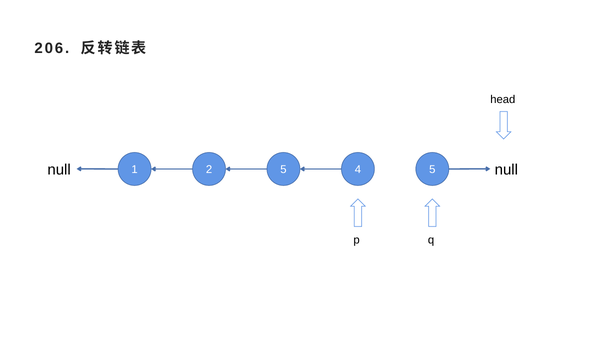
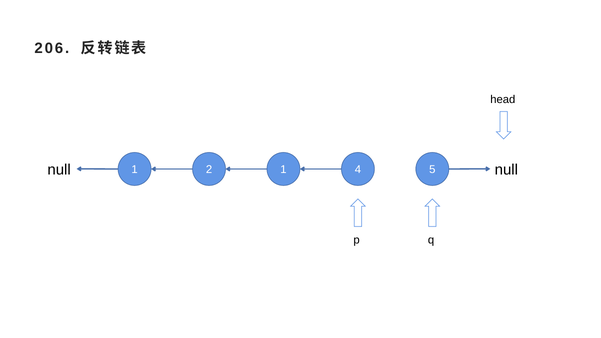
2 5: 5 -> 1
